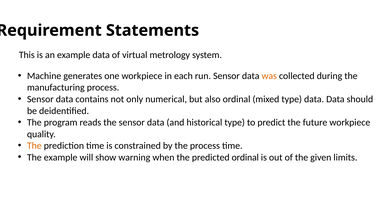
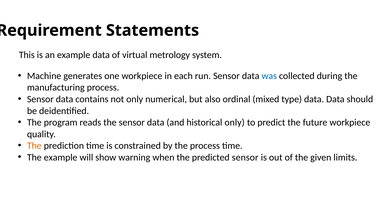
was colour: orange -> blue
historical type: type -> only
predicted ordinal: ordinal -> sensor
